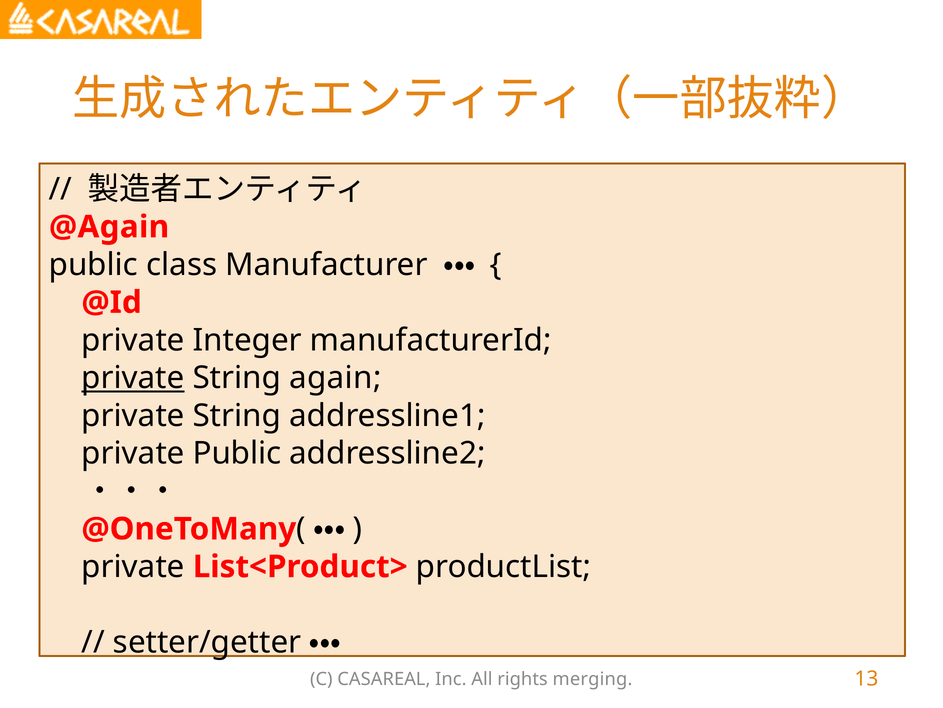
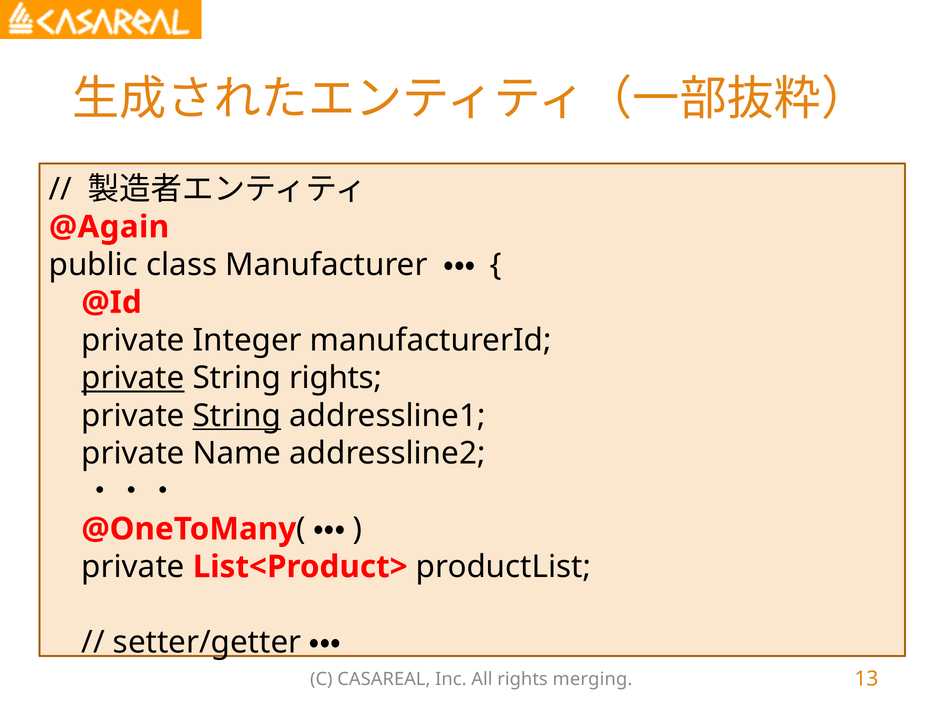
String again: again -> rights
String at (237, 415) underline: none -> present
private Public: Public -> Name
